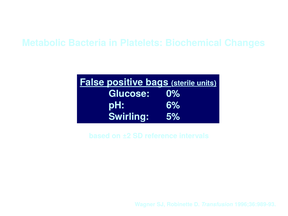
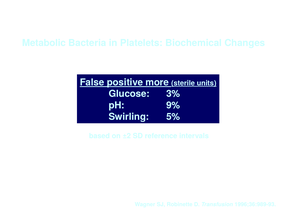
bags: bags -> more
0%: 0% -> 3%
6%: 6% -> 9%
